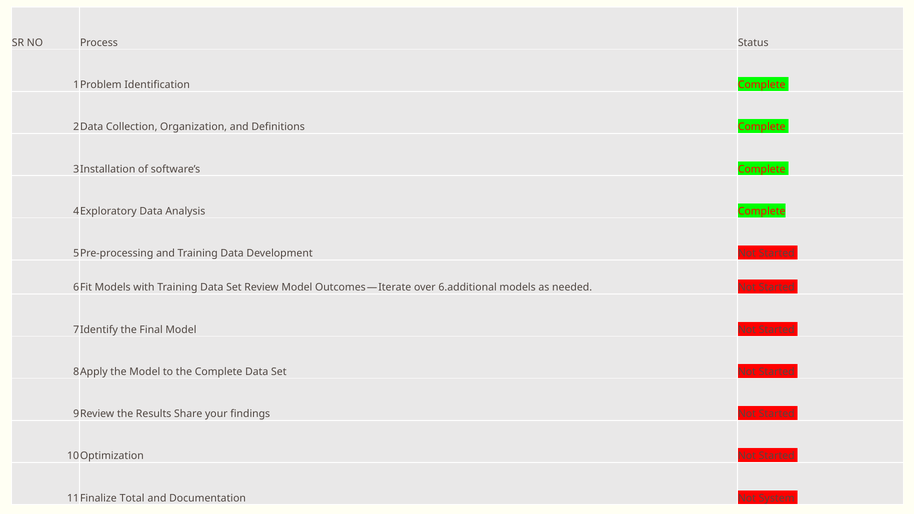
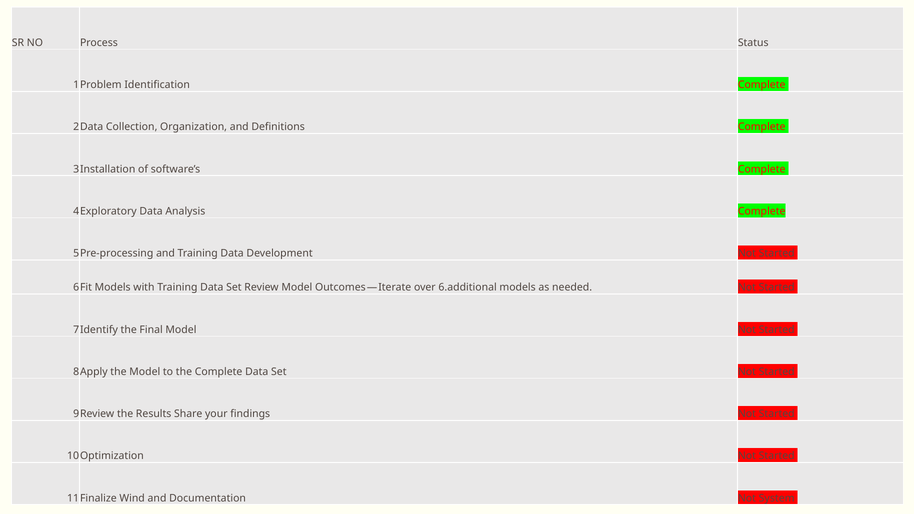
Total: Total -> Wind
